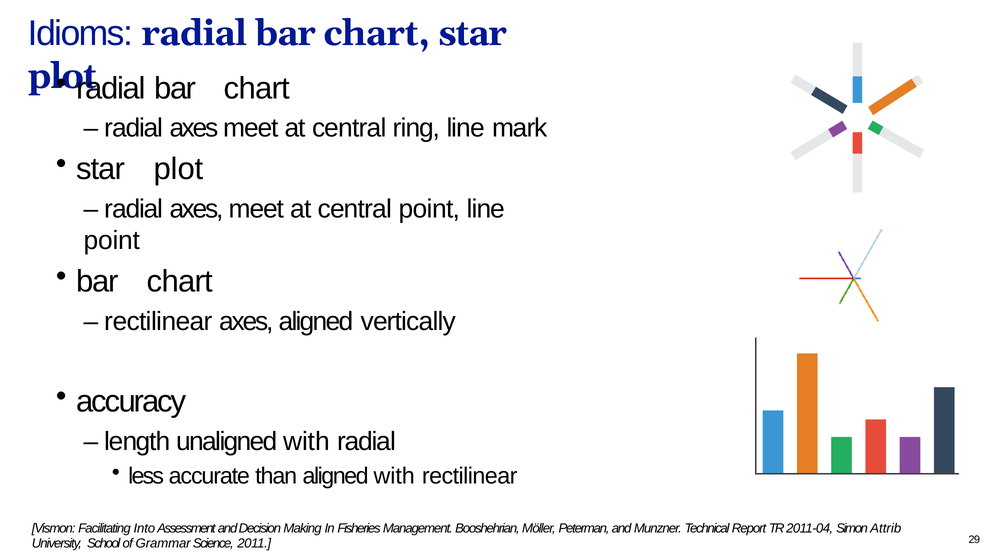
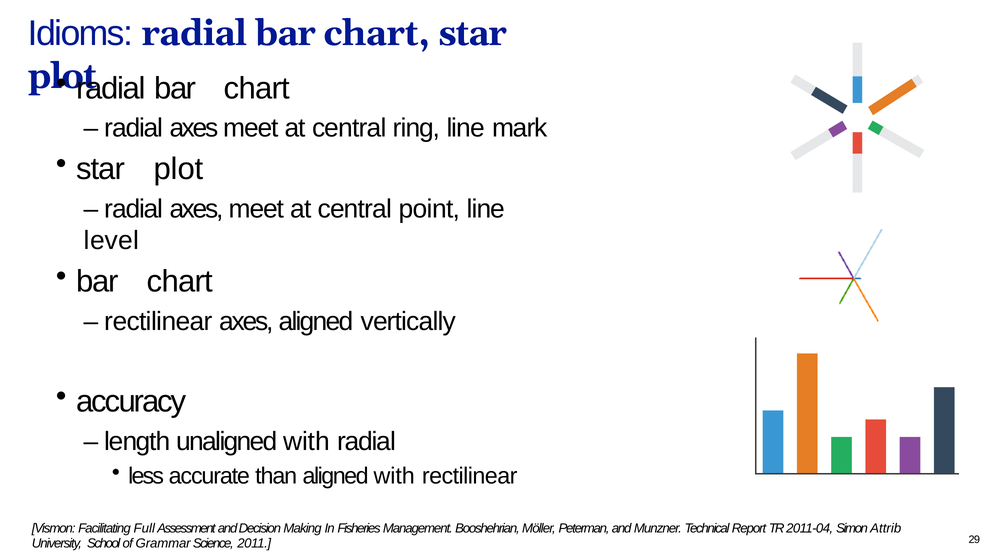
point at (112, 241): point -> level
Into: Into -> Full
